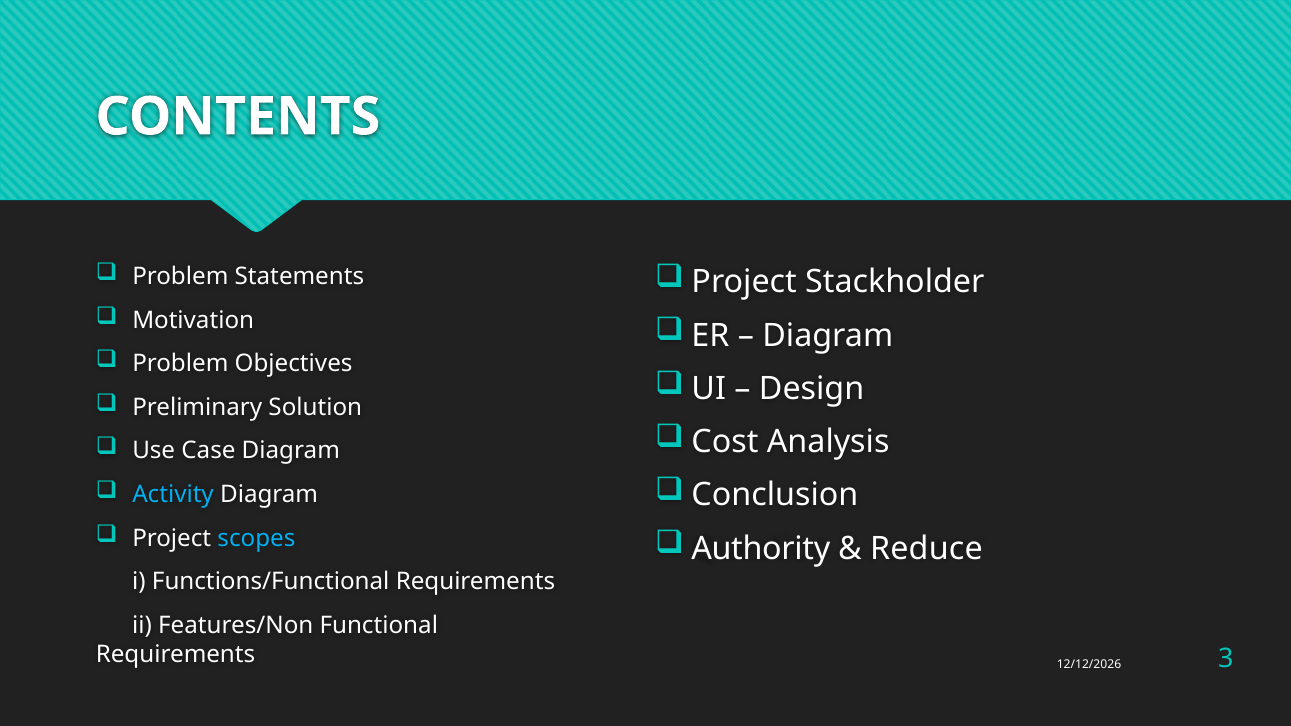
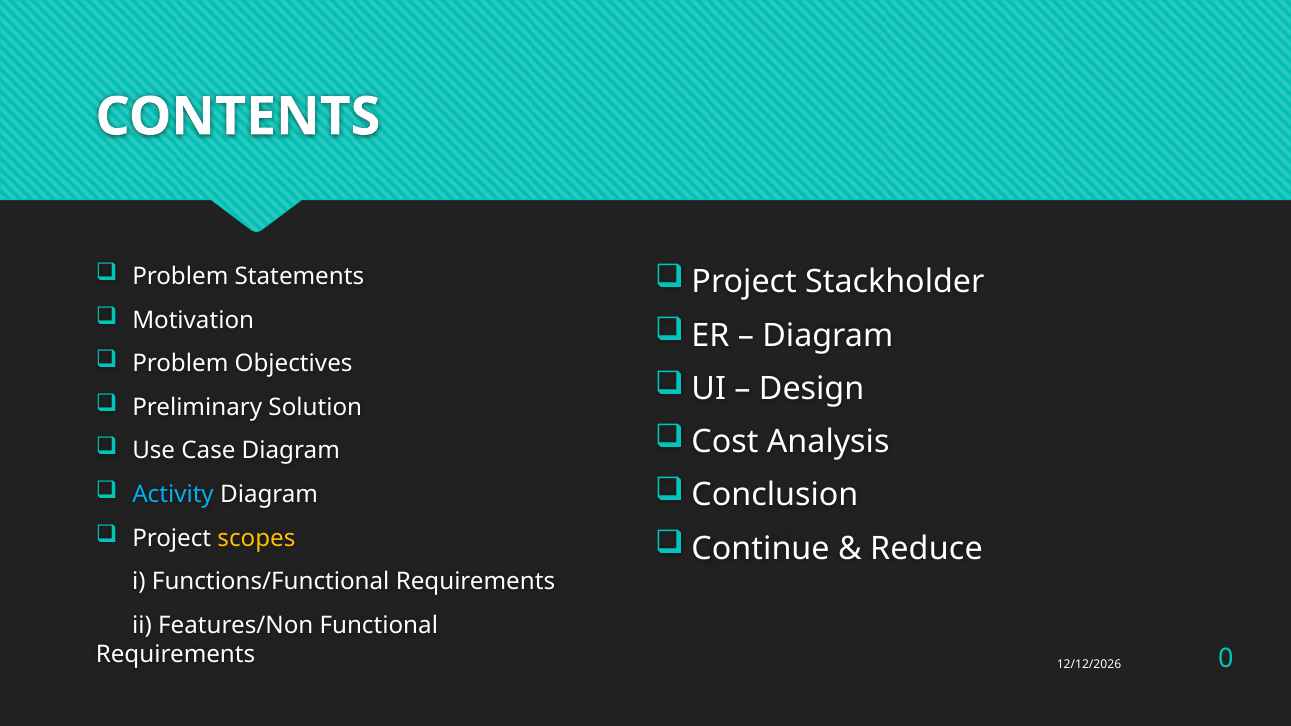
scopes colour: light blue -> yellow
Authority: Authority -> Continue
3: 3 -> 0
